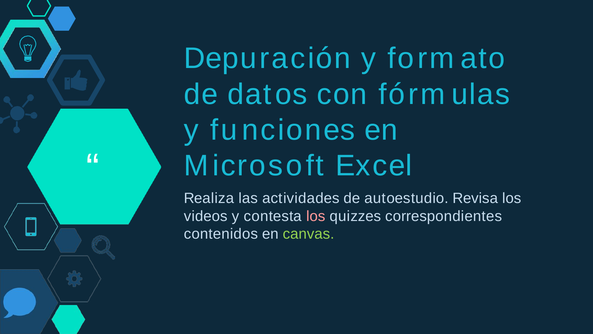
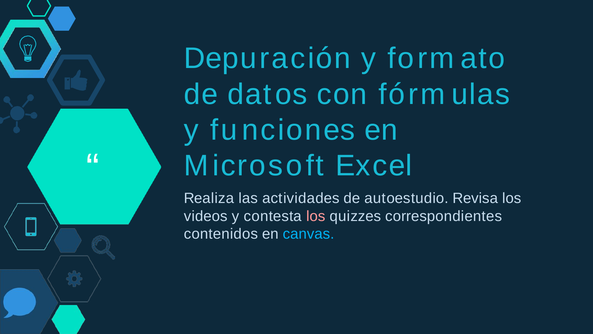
canvas colour: light green -> light blue
